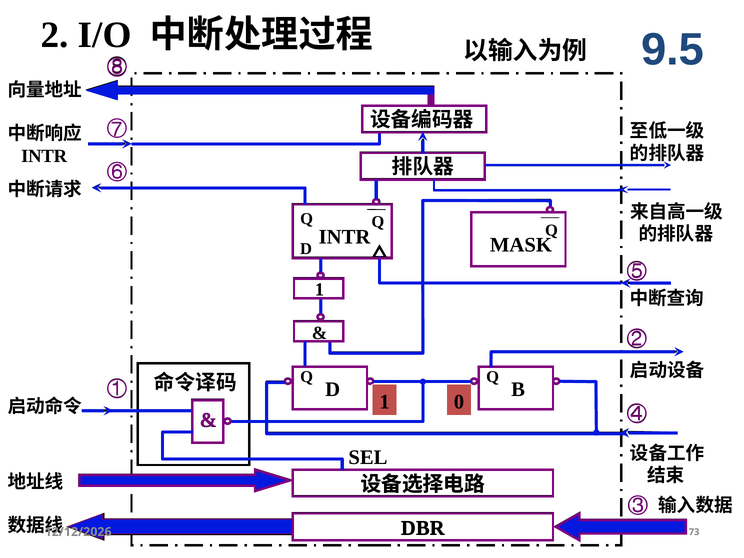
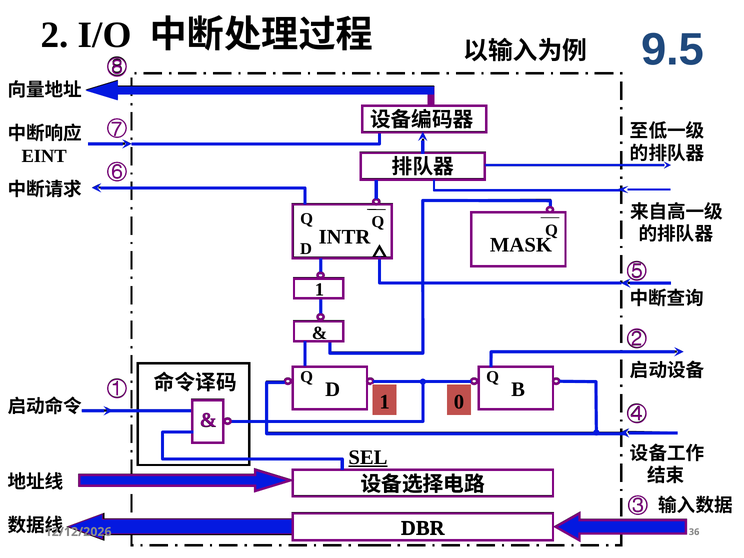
INTR at (44, 156): INTR -> EINT
SEL underline: none -> present
73: 73 -> 36
